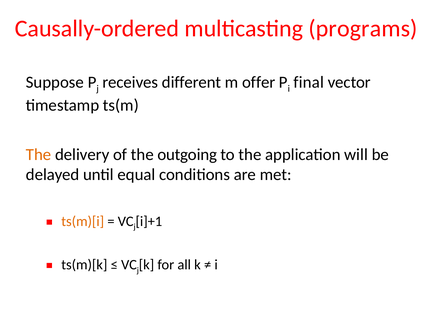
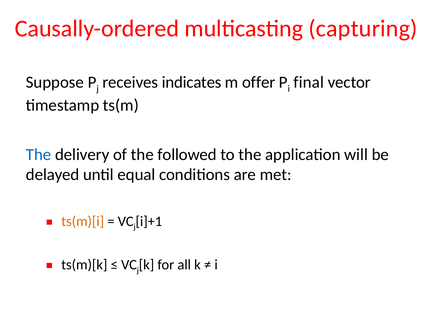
programs: programs -> capturing
different: different -> indicates
The at (39, 154) colour: orange -> blue
outgoing: outgoing -> followed
